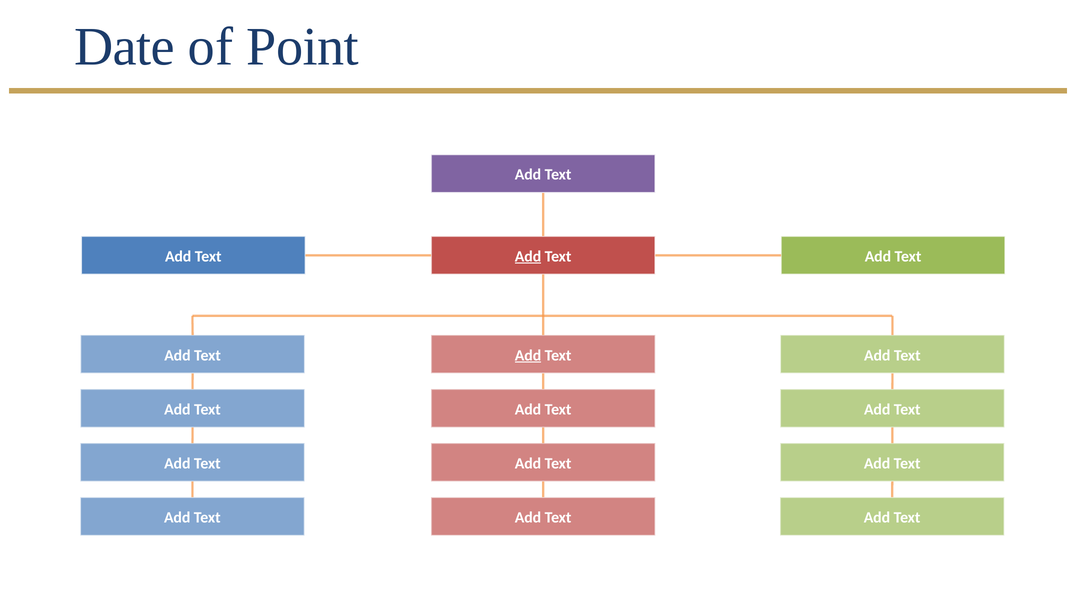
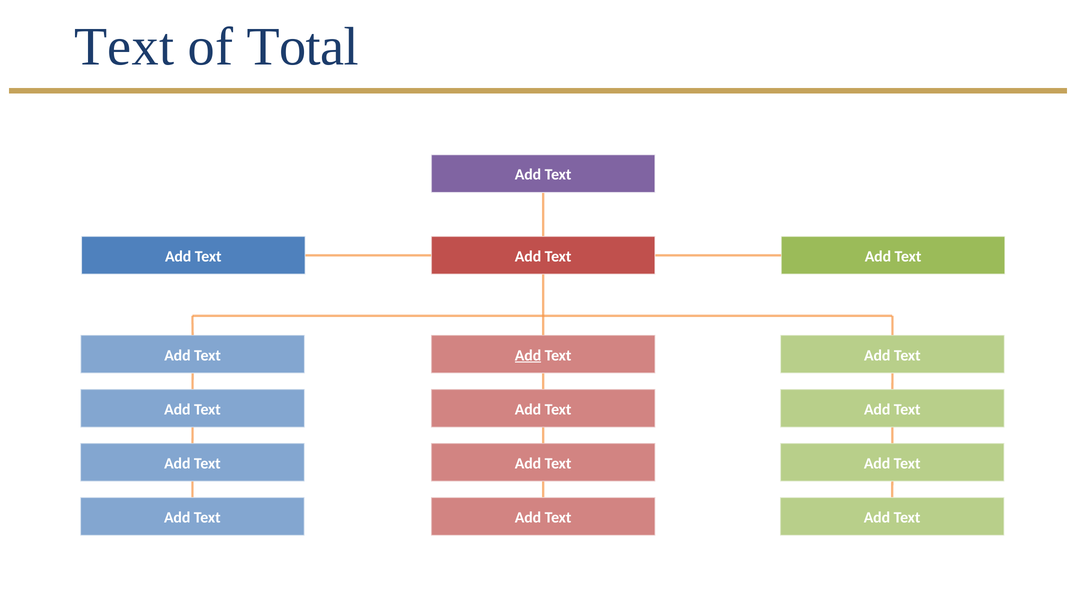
Date at (124, 47): Date -> Text
Point: Point -> Total
Add at (528, 257) underline: present -> none
